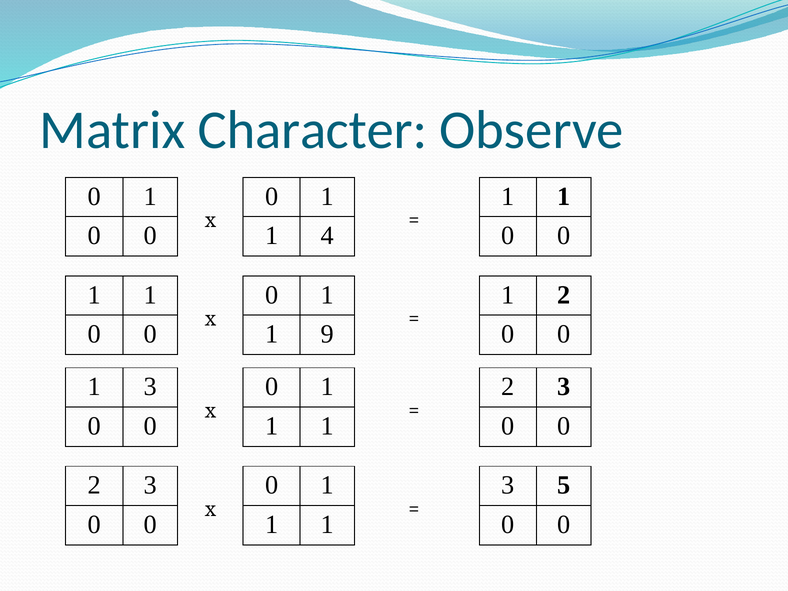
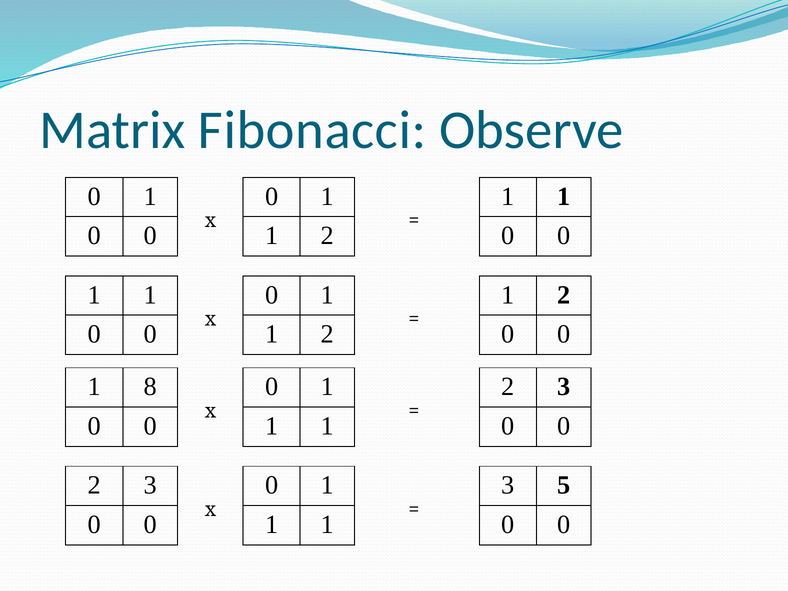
Character: Character -> Fibonacci
4 at (327, 236): 4 -> 2
9 at (327, 334): 9 -> 2
1 3: 3 -> 8
